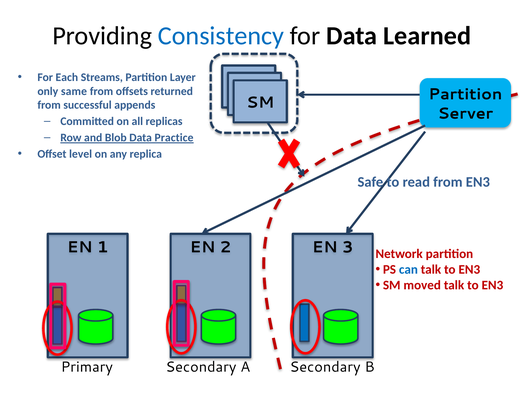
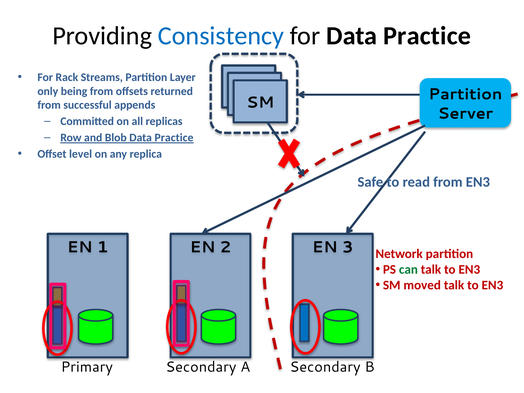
for Data Learned: Learned -> Practice
Each: Each -> Rack
same: same -> being
can colour: blue -> green
